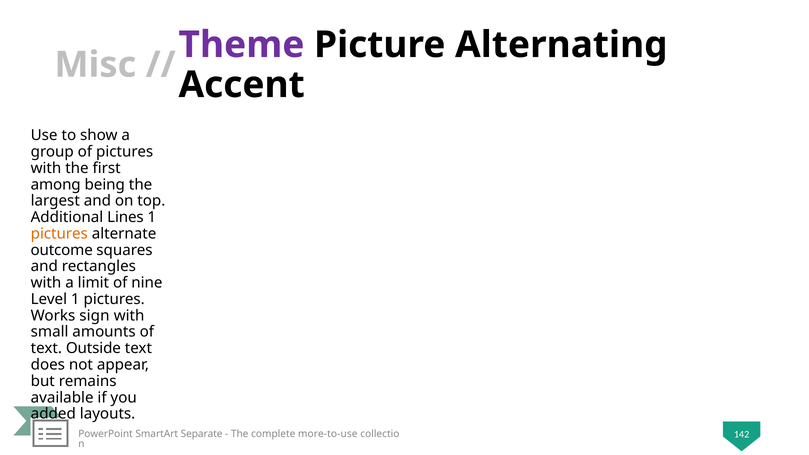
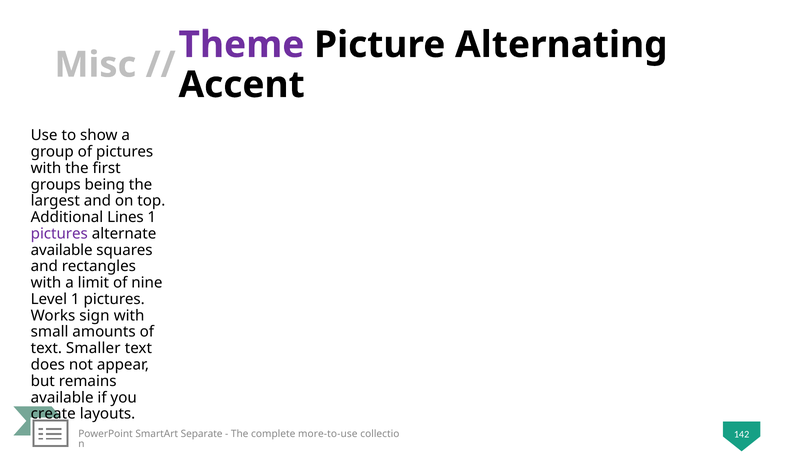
among: among -> groups
pictures at (59, 234) colour: orange -> purple
outcome at (62, 250): outcome -> available
Outside: Outside -> Smaller
added: added -> create
